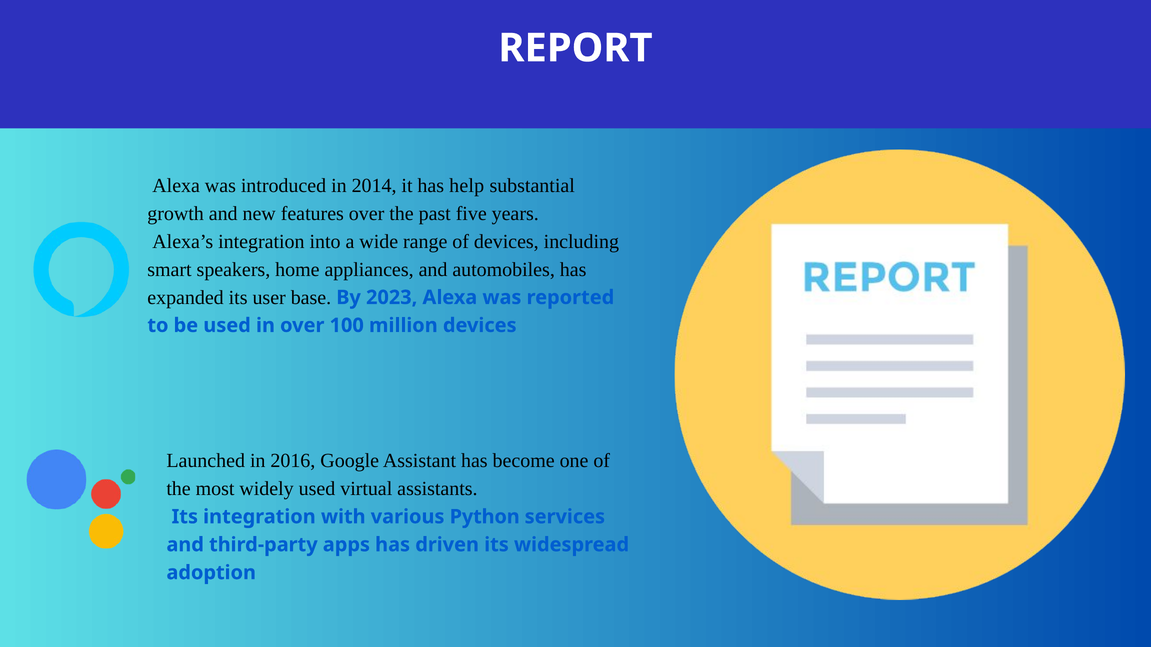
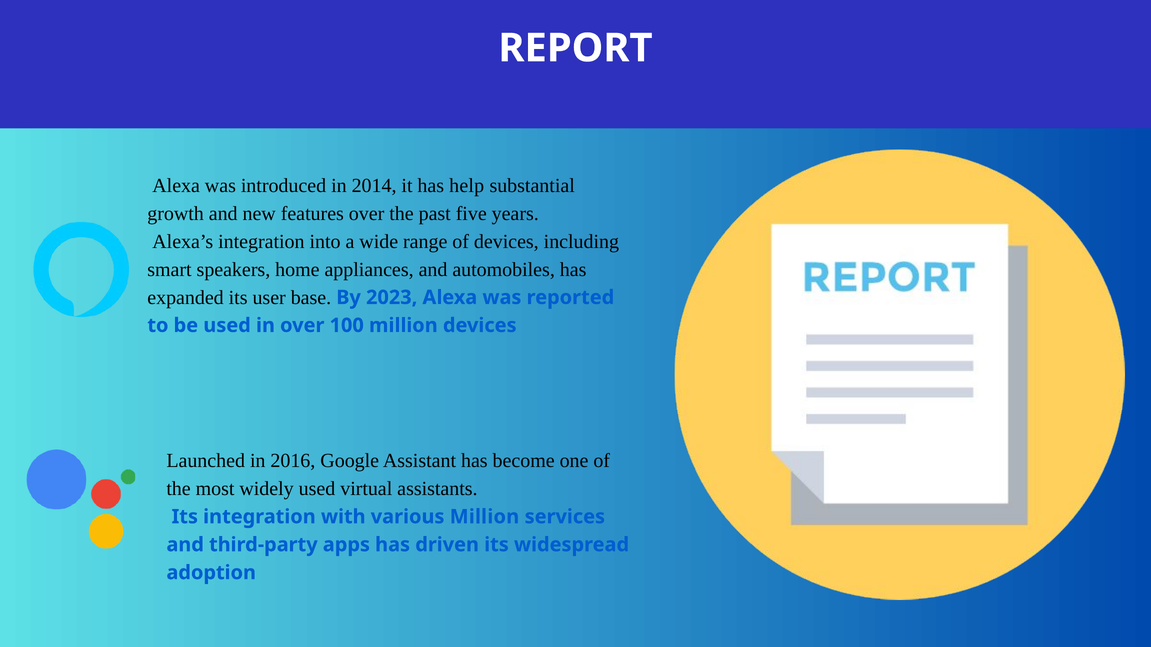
various Python: Python -> Million
